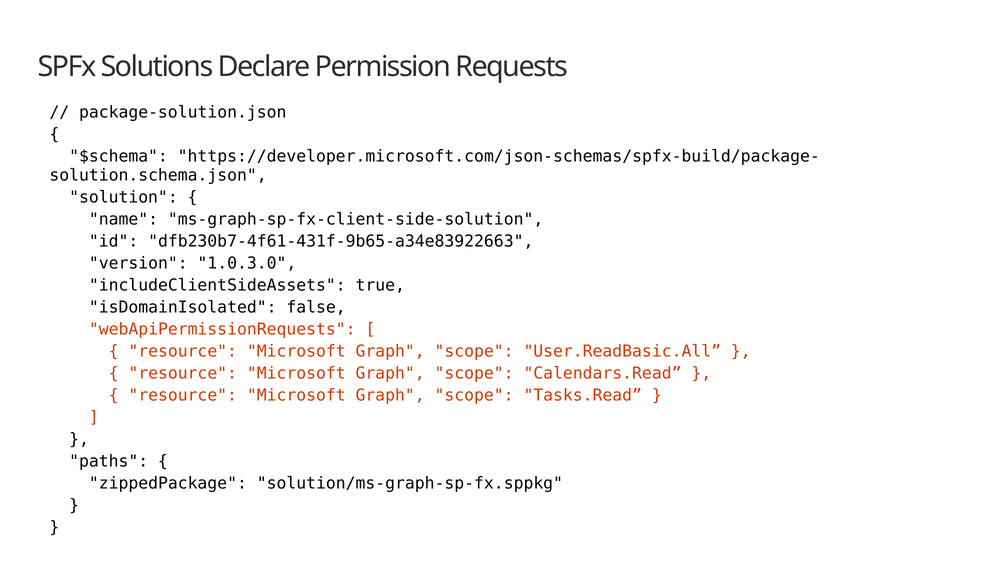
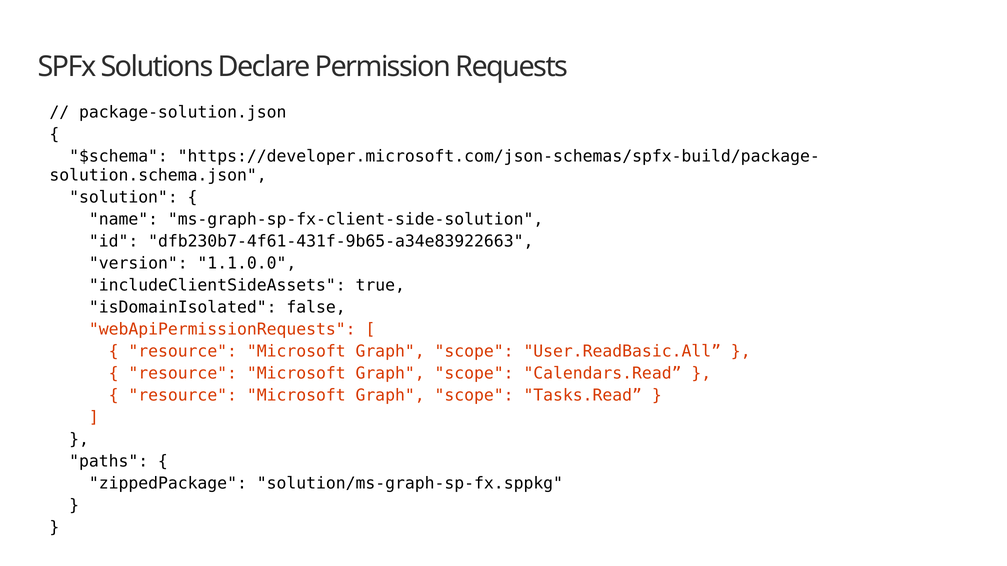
1.0.3.0: 1.0.3.0 -> 1.1.0.0
